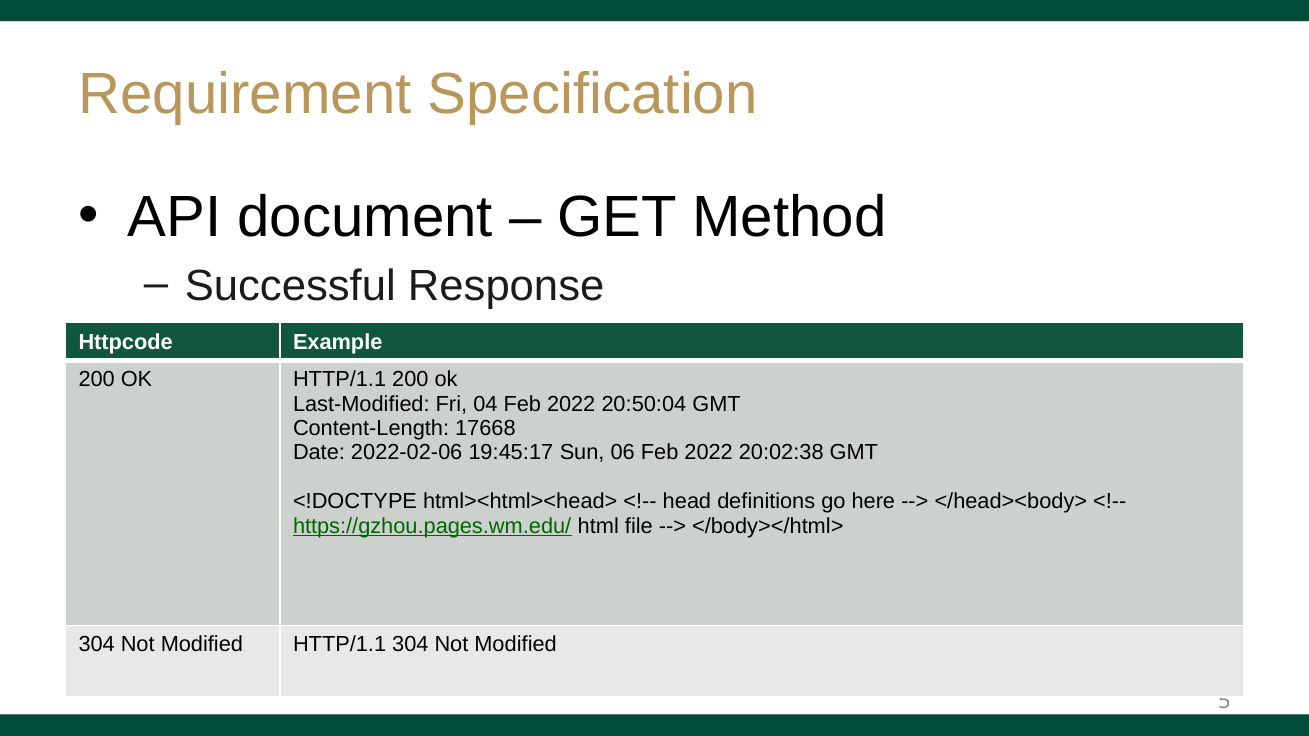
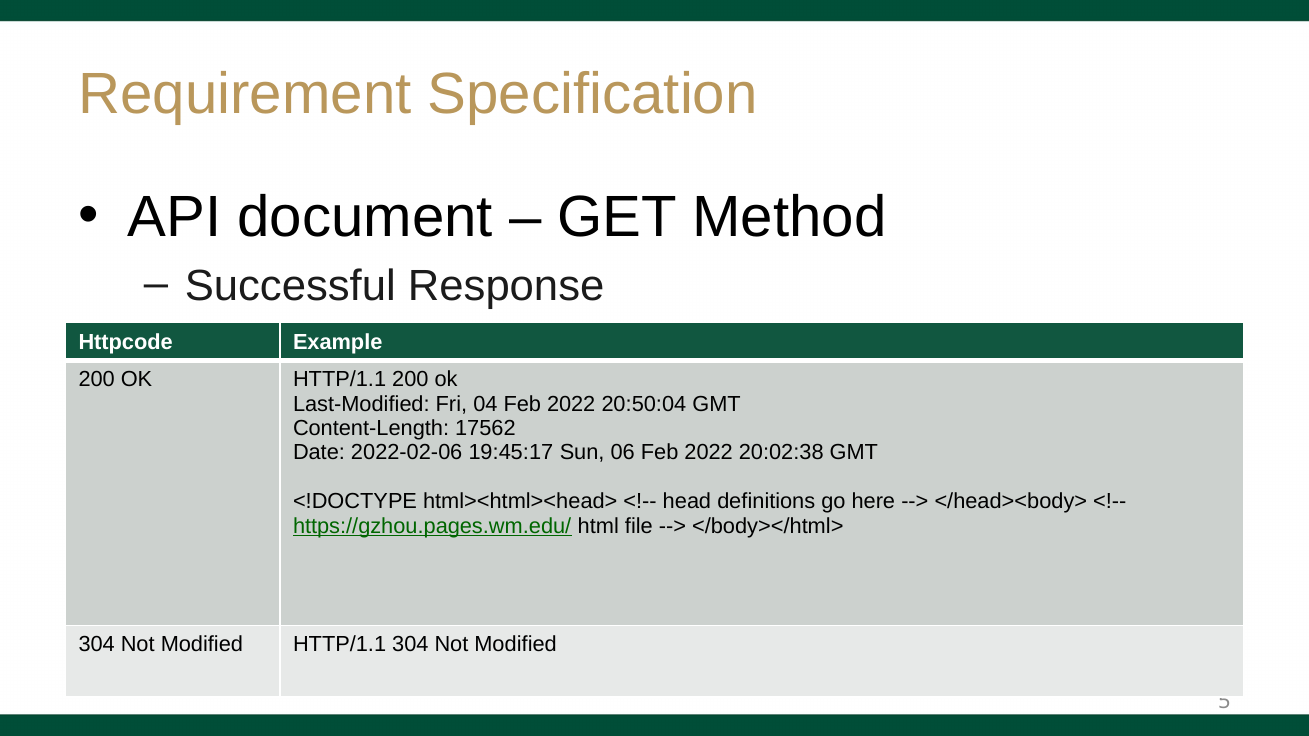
17668: 17668 -> 17562
